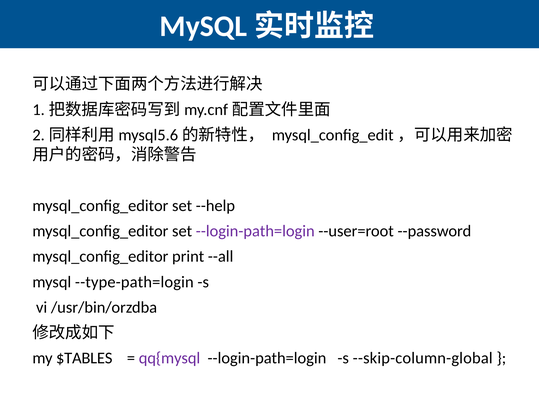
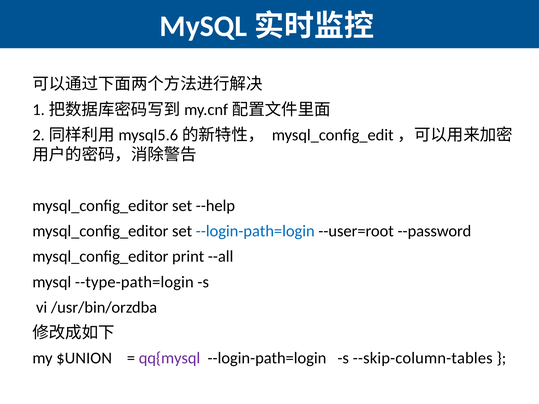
--login-path=login at (255, 231) colour: purple -> blue
$TABLES: $TABLES -> $UNION
--skip-column-global: --skip-column-global -> --skip-column-tables
